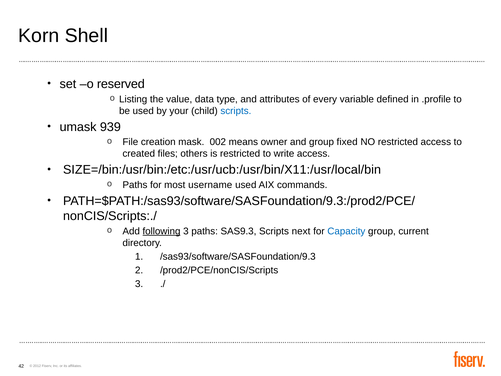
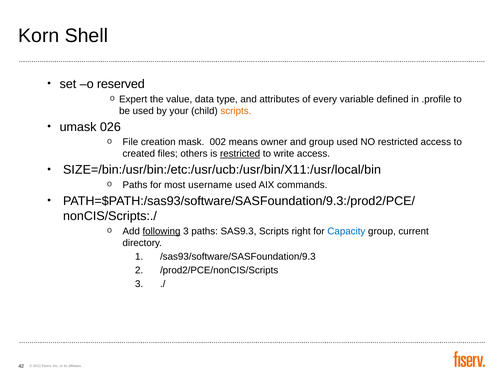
Listing: Listing -> Expert
scripts at (236, 111) colour: blue -> orange
939: 939 -> 026
group fixed: fixed -> used
restricted at (240, 154) underline: none -> present
next: next -> right
